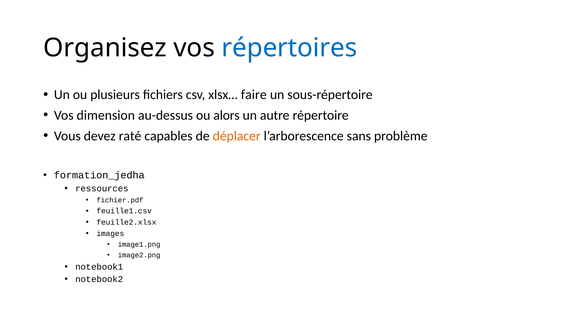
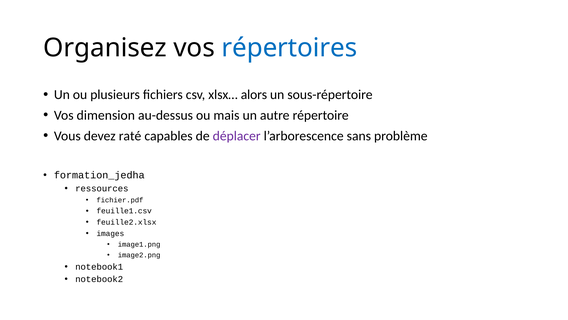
faire: faire -> alors
alors: alors -> mais
déplacer colour: orange -> purple
